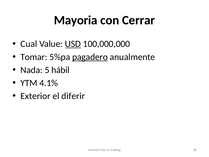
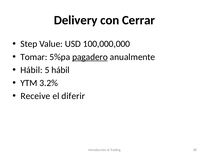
Mayoria: Mayoria -> Delivery
Cual: Cual -> Step
USD underline: present -> none
Nada at (31, 70): Nada -> Hábil
4.1%: 4.1% -> 3.2%
Exterior: Exterior -> Receive
